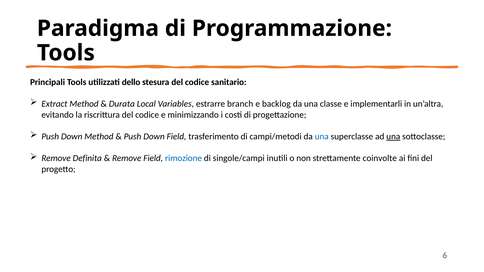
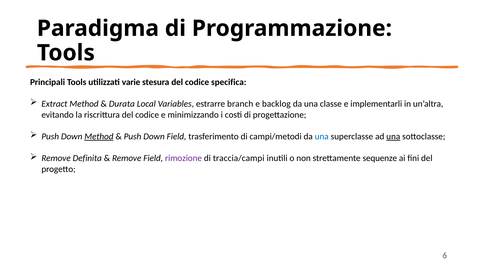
dello: dello -> varie
sanitario: sanitario -> specifica
Method at (99, 137) underline: none -> present
rimozione colour: blue -> purple
singole/campi: singole/campi -> traccia/campi
coinvolte: coinvolte -> sequenze
